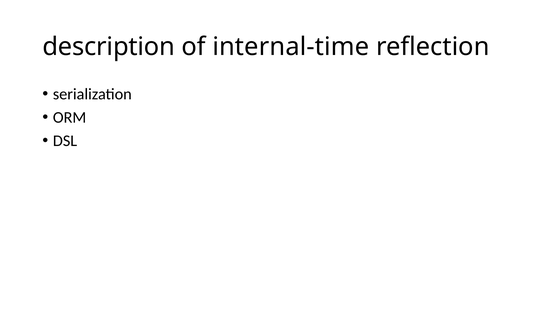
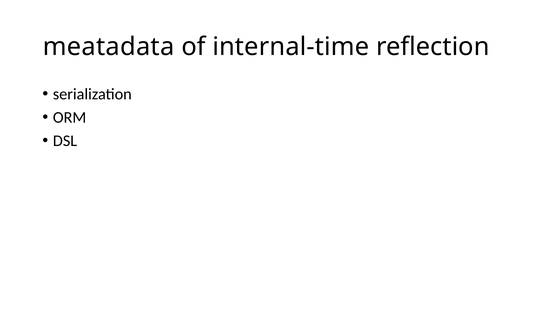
description: description -> meatadata
